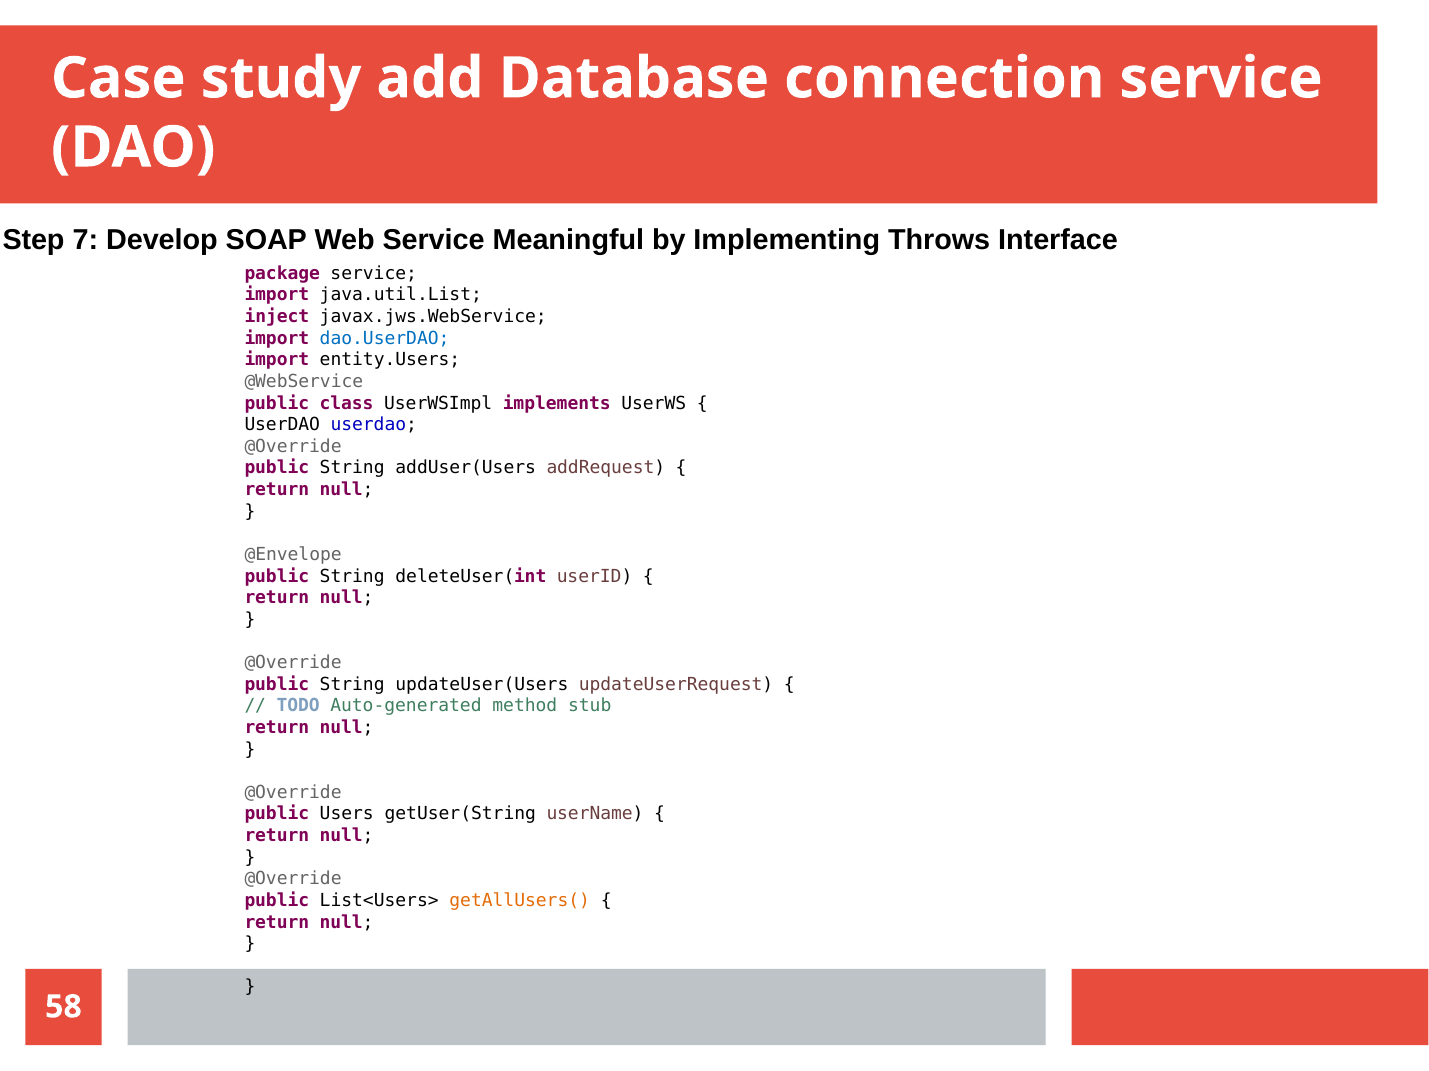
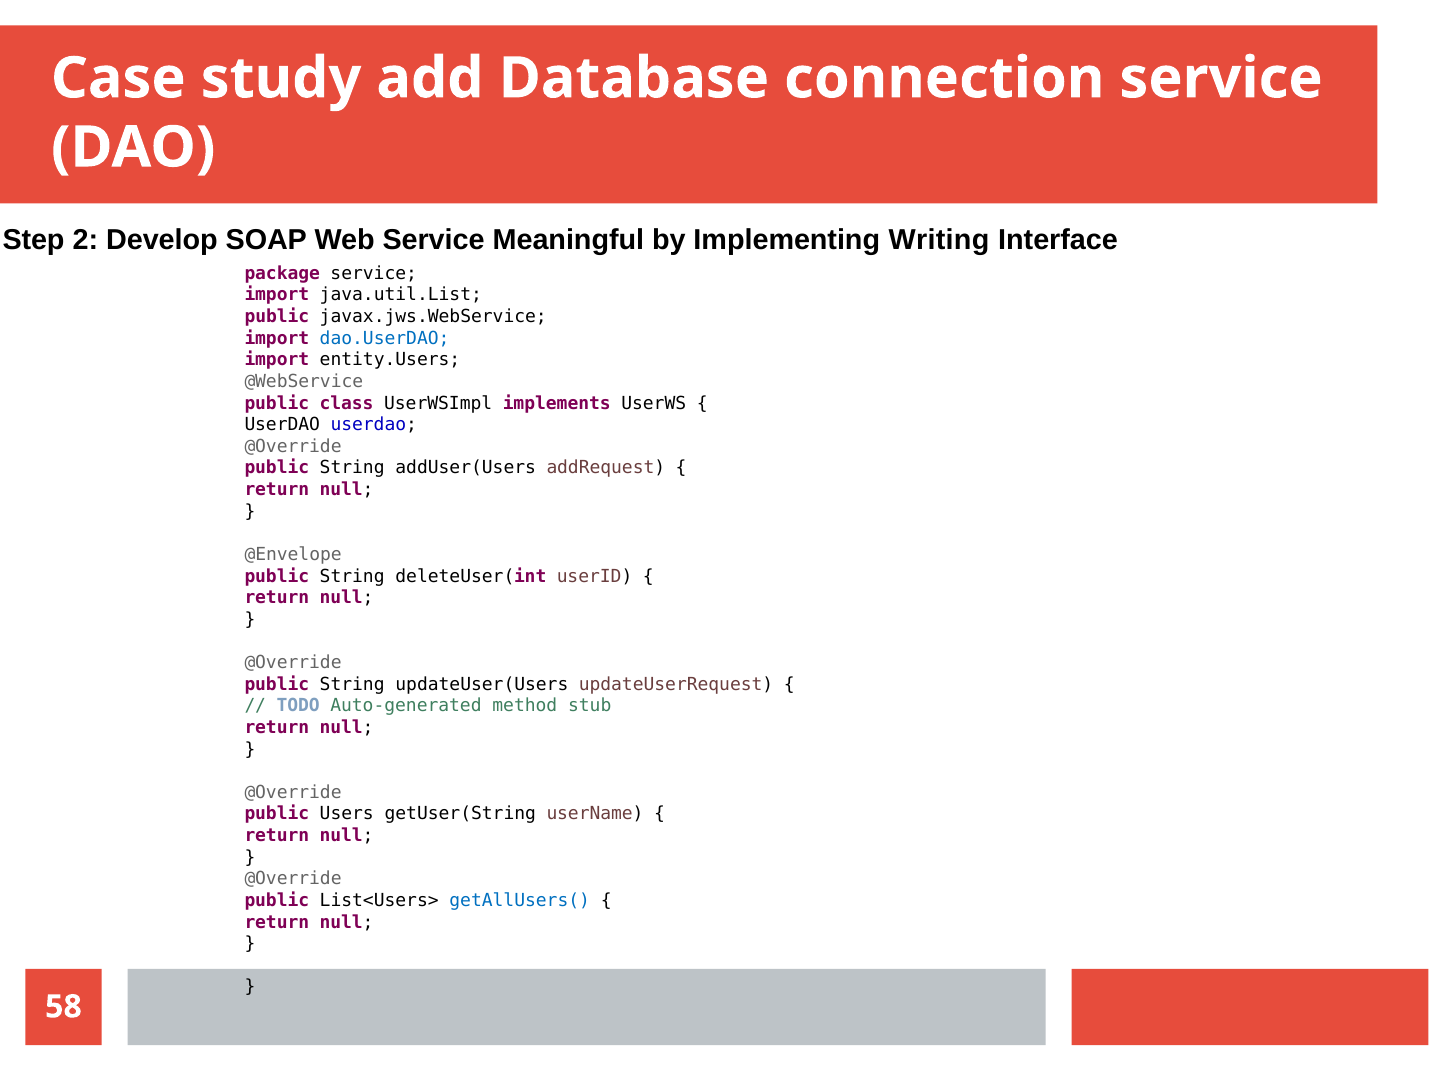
7: 7 -> 2
Throws: Throws -> Writing
inject at (277, 317): inject -> public
getAllUsers( colour: orange -> blue
